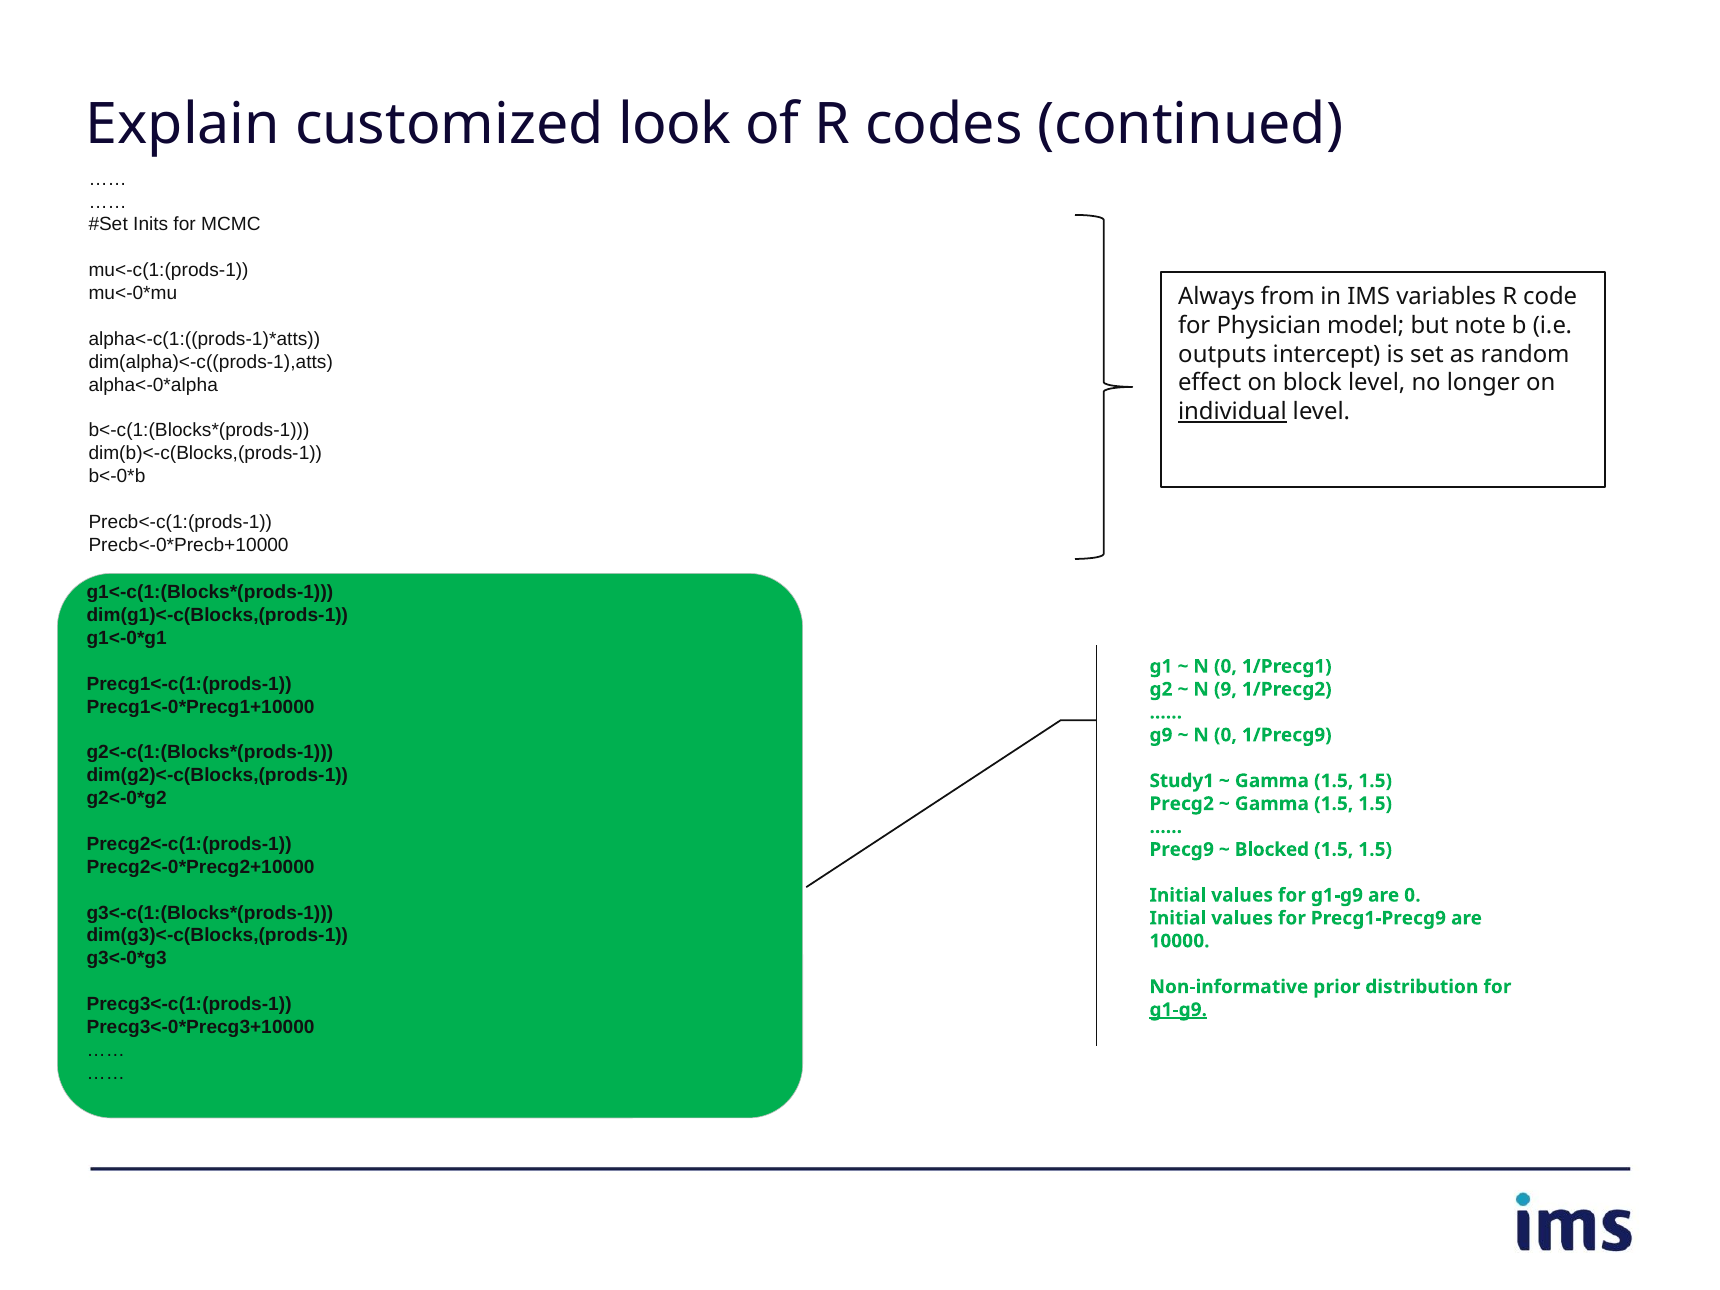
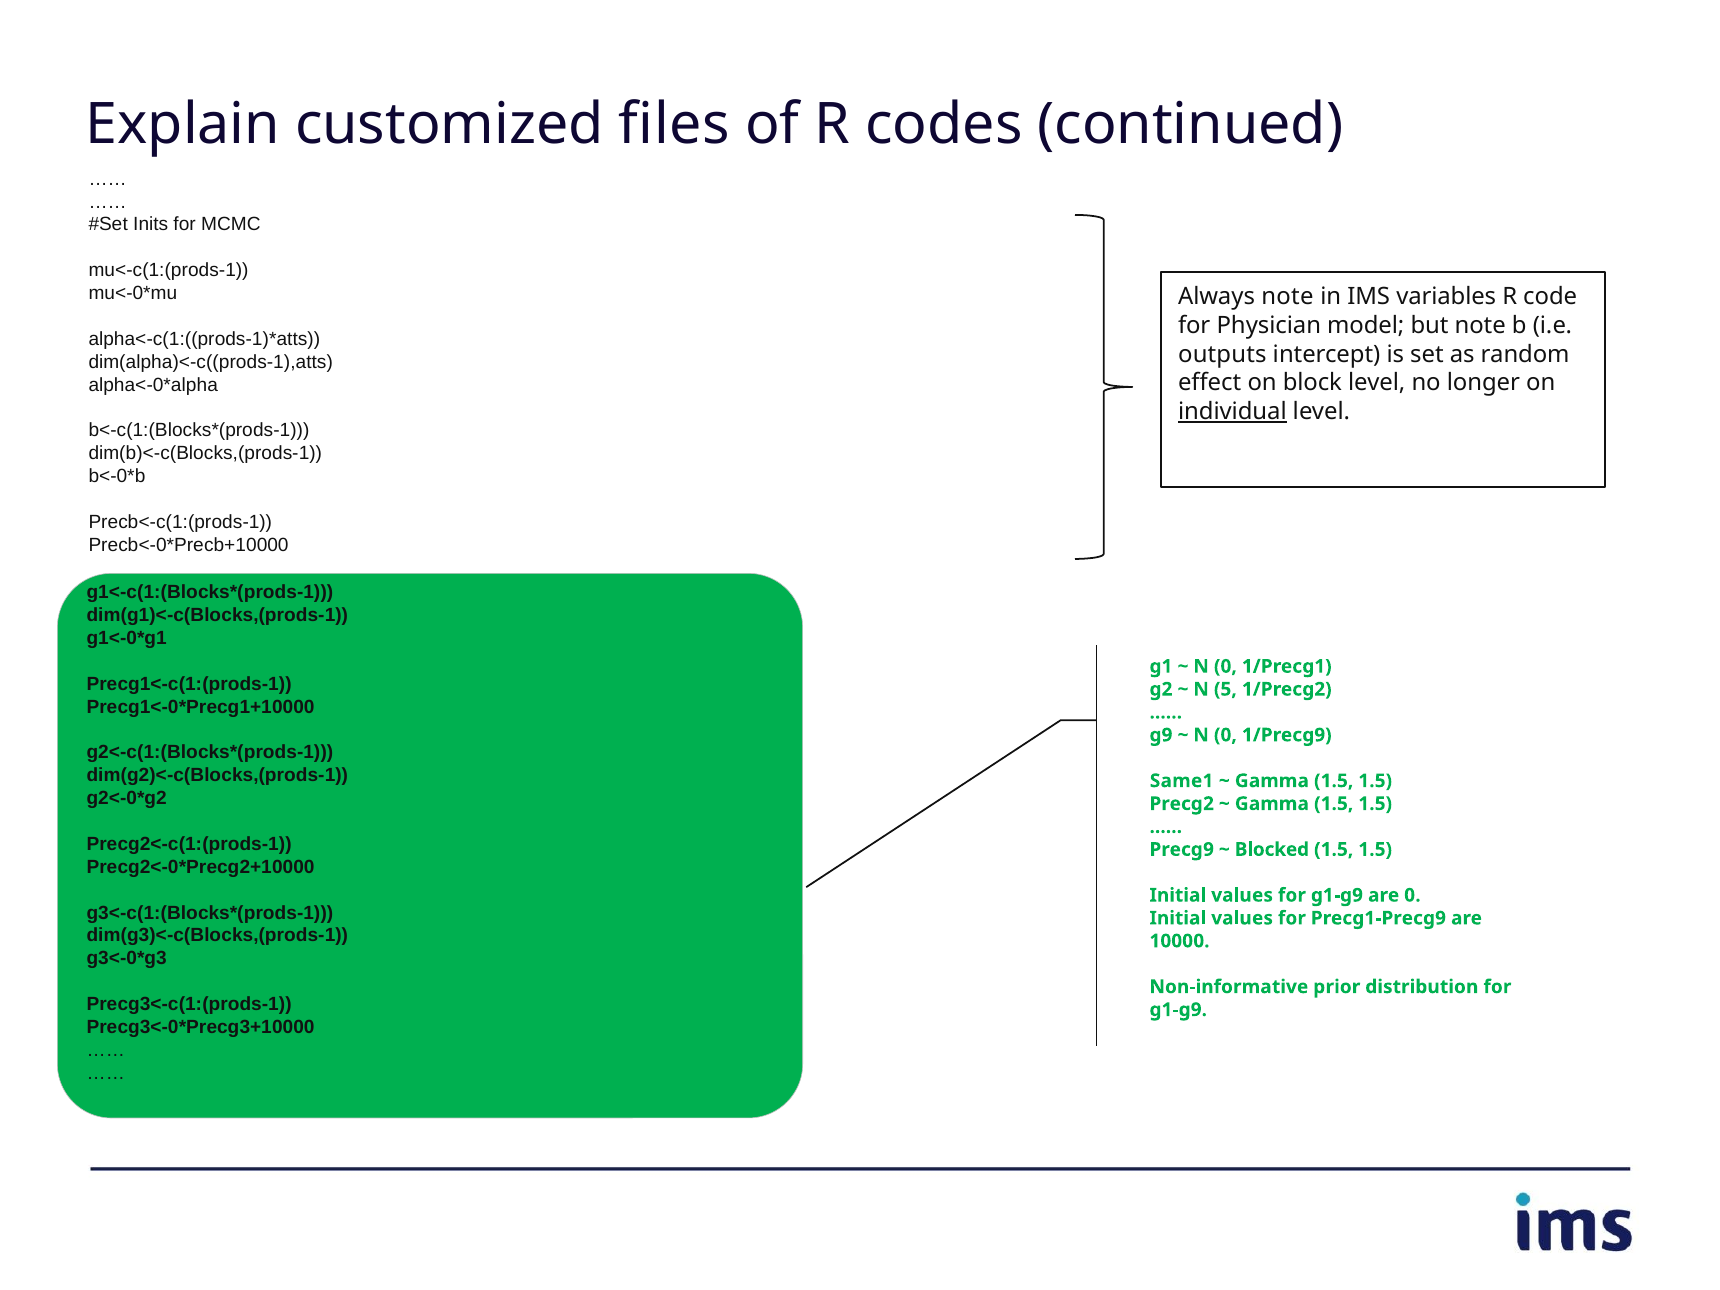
look: look -> files
Always from: from -> note
9: 9 -> 5
Study1: Study1 -> Same1
g1-g9 at (1178, 1010) underline: present -> none
